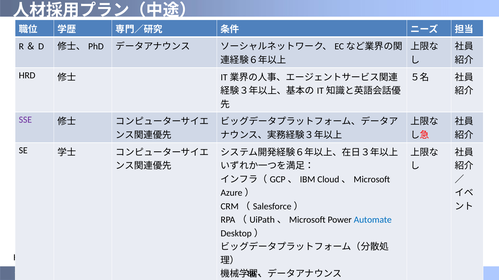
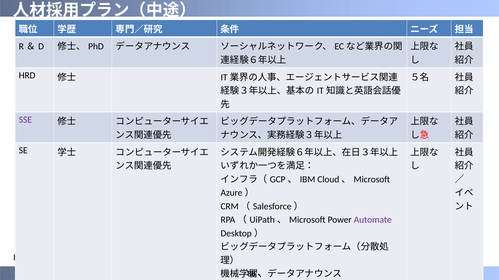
Automate colour: blue -> purple
